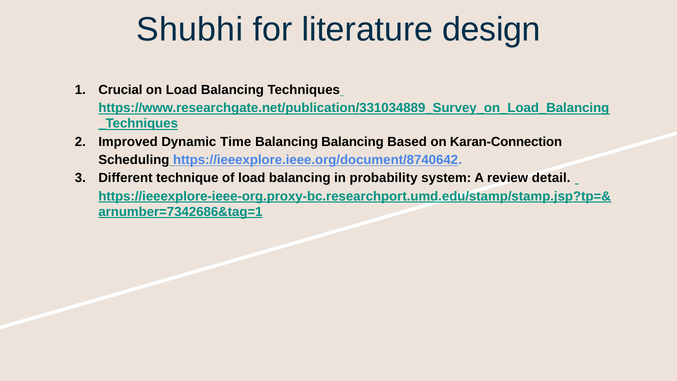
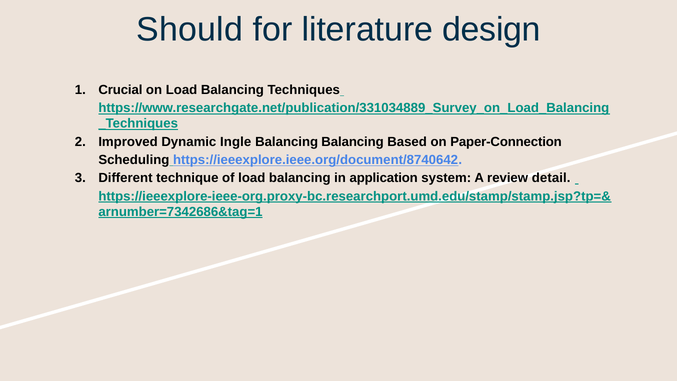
Shubhi: Shubhi -> Should
Time: Time -> Ingle
Karan-Connection: Karan-Connection -> Paper-Connection
probability: probability -> application
